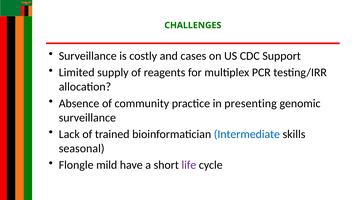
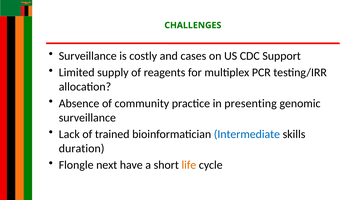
seasonal: seasonal -> duration
mild: mild -> next
life colour: purple -> orange
